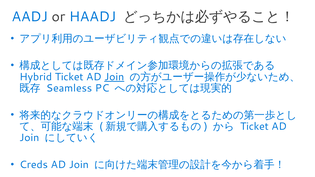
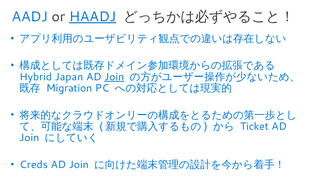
HAADJ underline: none -> present
Hybrid Ticket: Ticket -> Japan
Seamless: Seamless -> Migration
